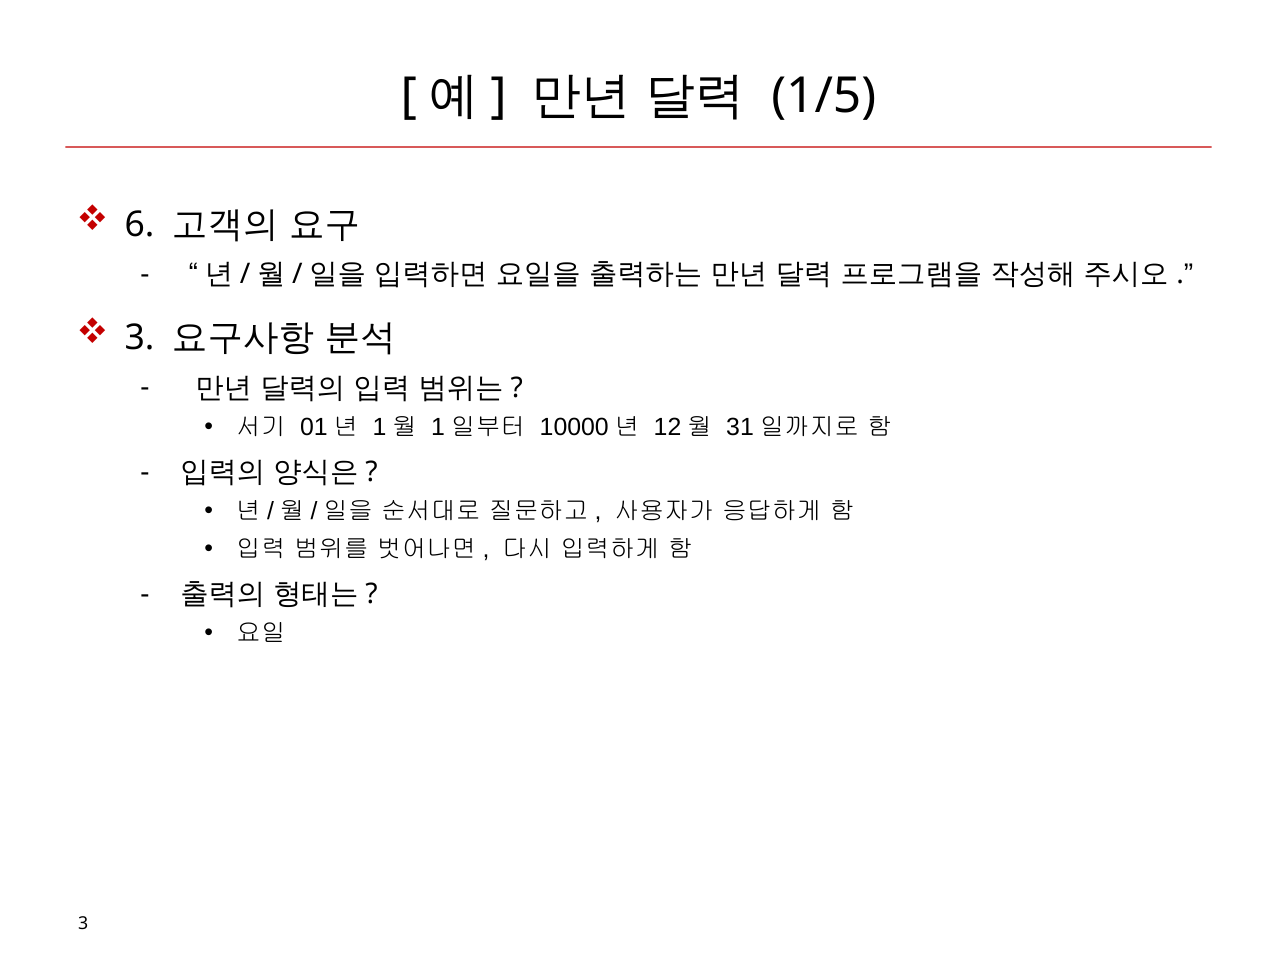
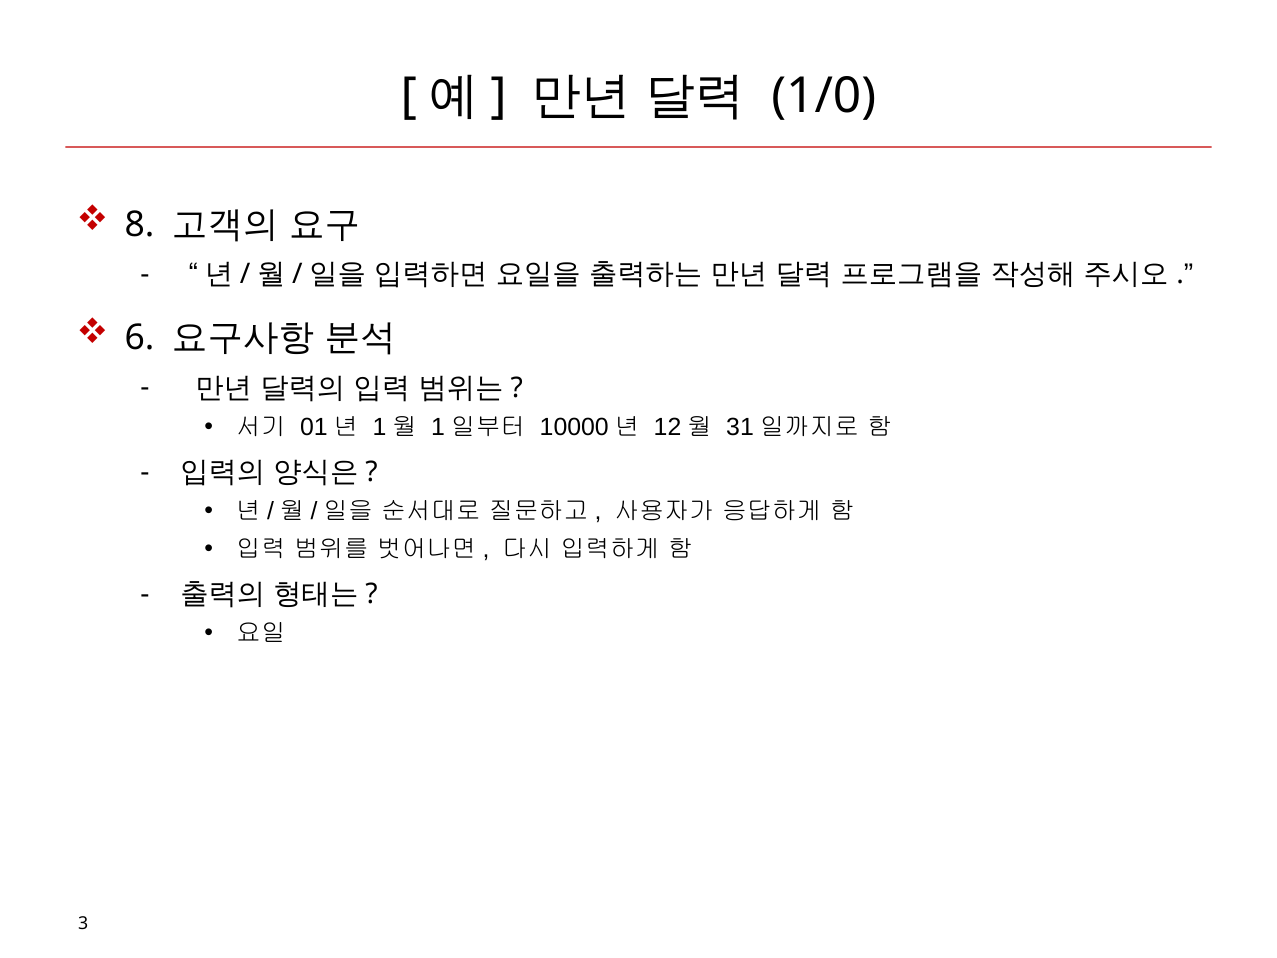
1/5: 1/5 -> 1/0
6: 6 -> 8
3 at (139, 337): 3 -> 6
